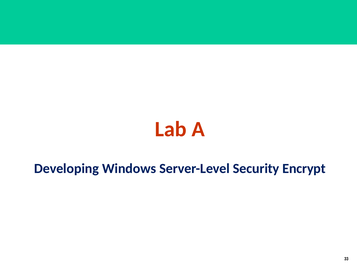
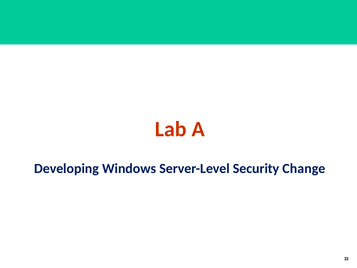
Encrypt: Encrypt -> Change
